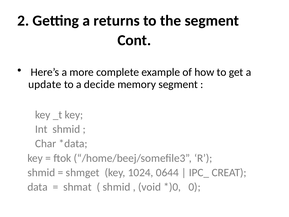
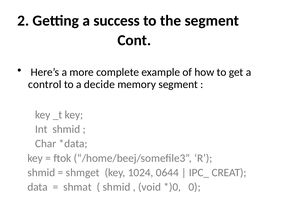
returns: returns -> success
update: update -> control
